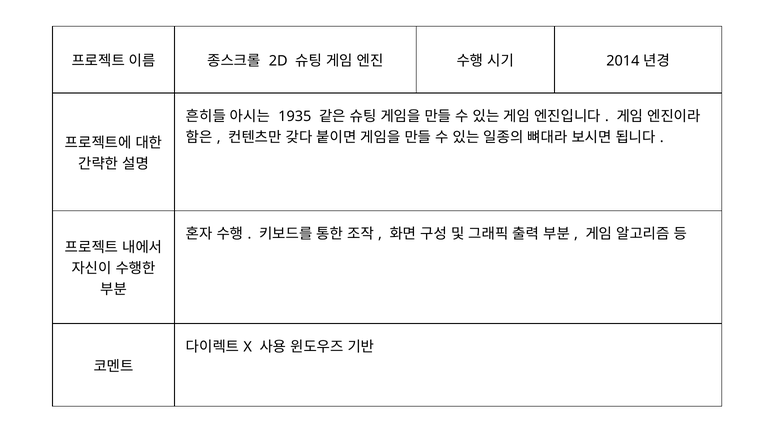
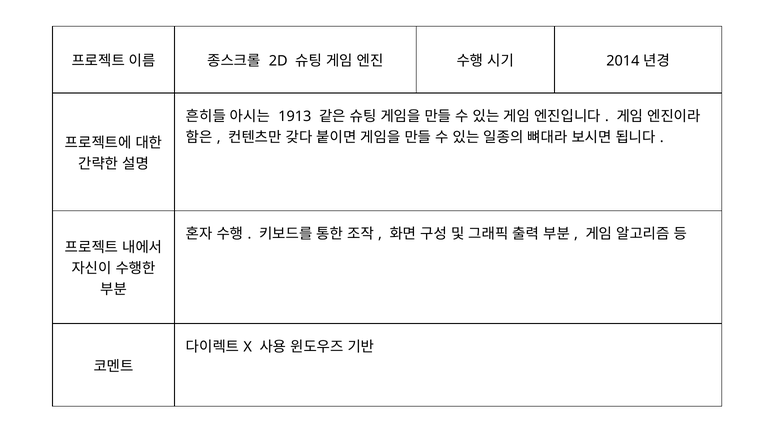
1935: 1935 -> 1913
